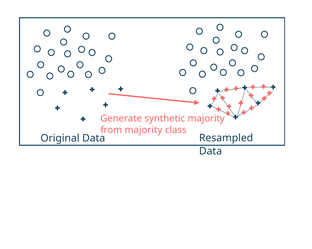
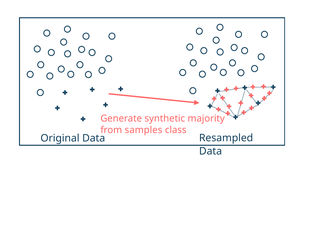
from majority: majority -> samples
